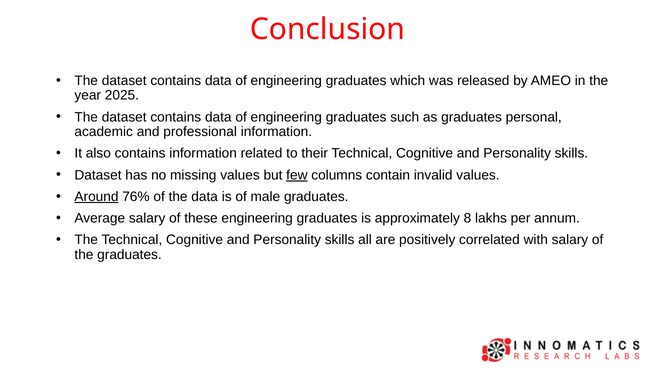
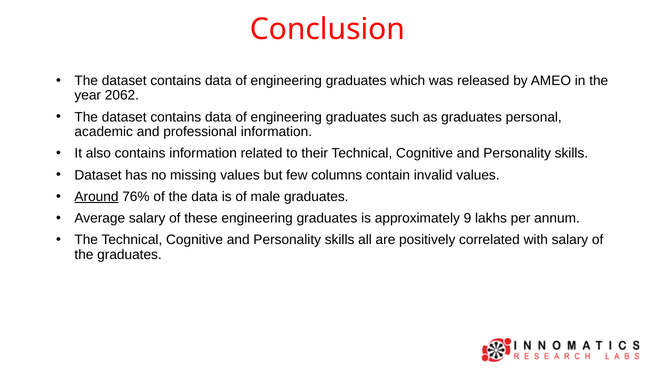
2025: 2025 -> 2062
few underline: present -> none
8: 8 -> 9
